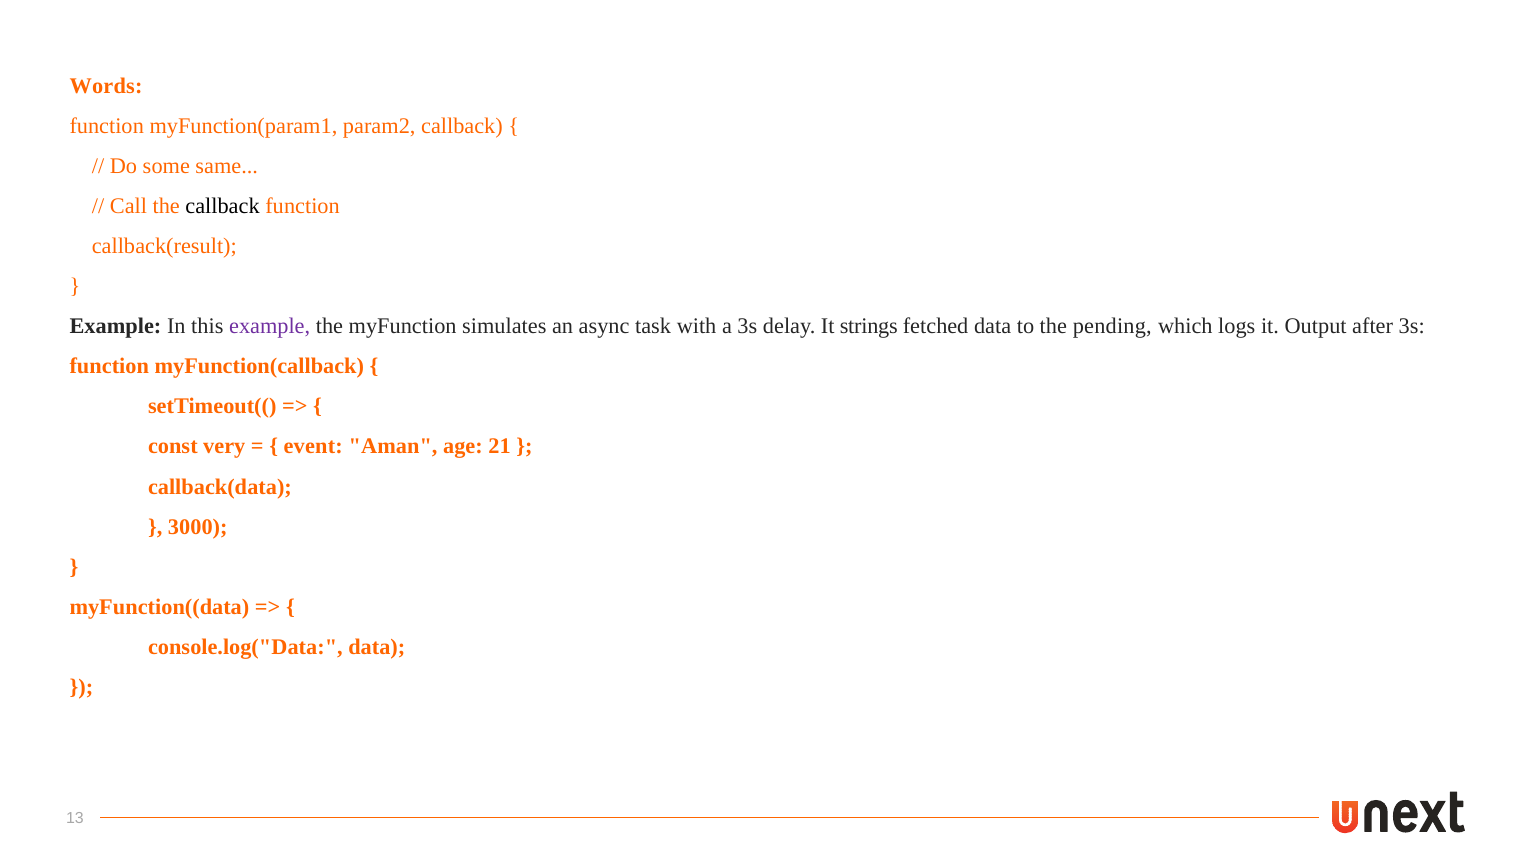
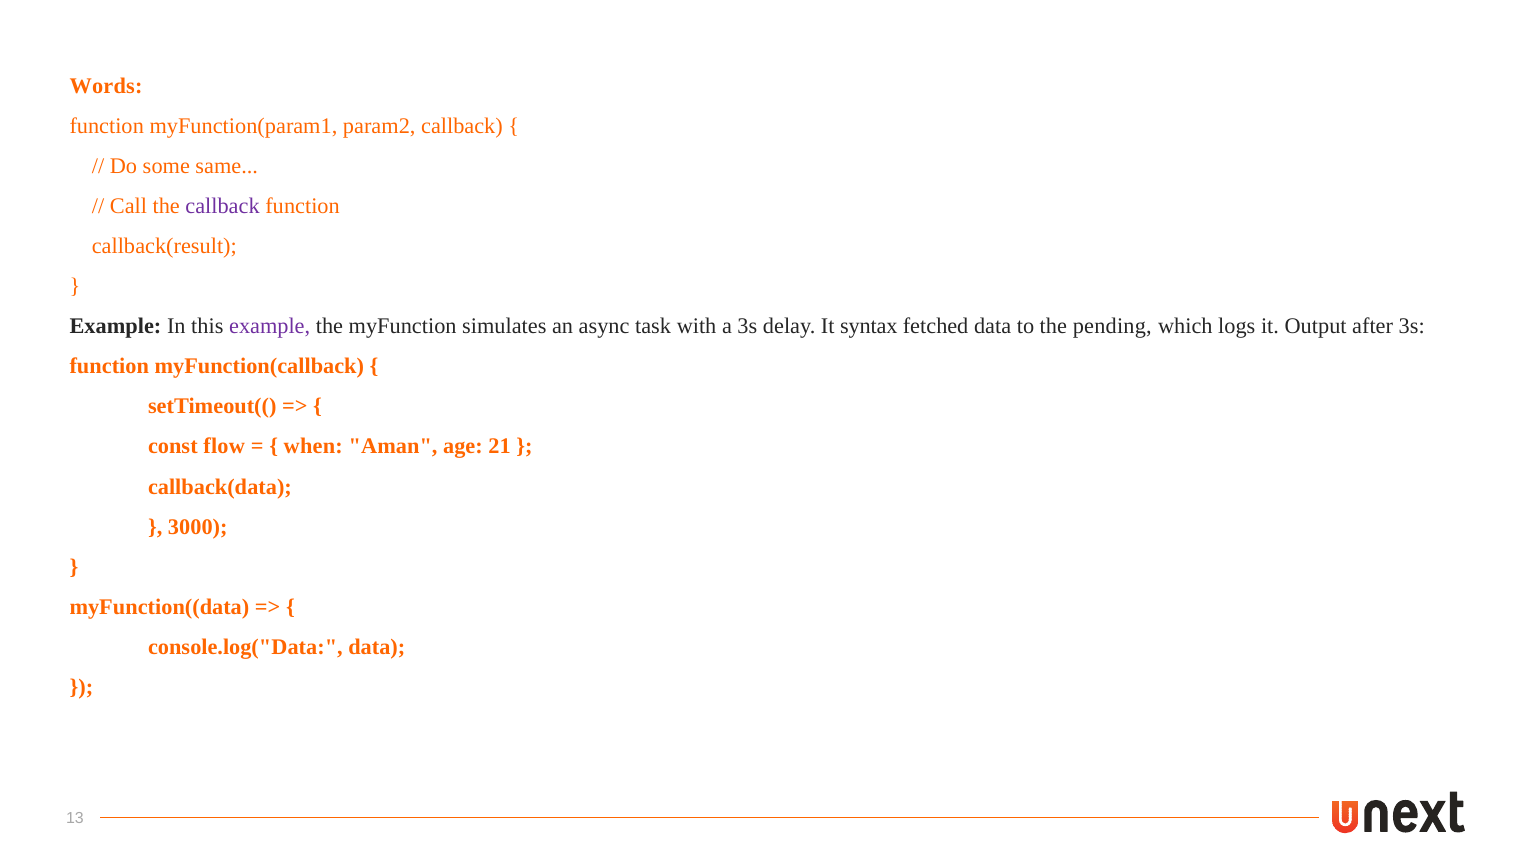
callback at (223, 206) colour: black -> purple
strings: strings -> syntax
very: very -> flow
event: event -> when
